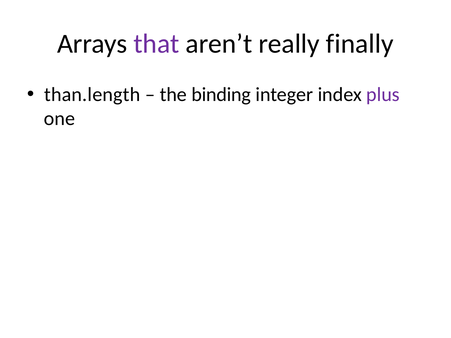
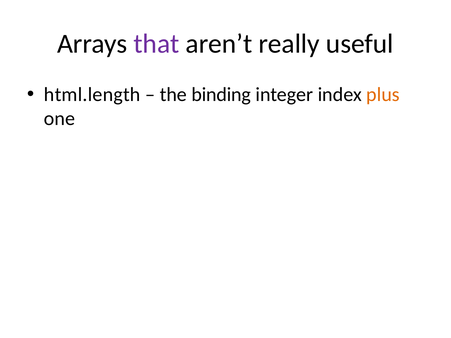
finally: finally -> useful
than.length: than.length -> html.length
plus colour: purple -> orange
